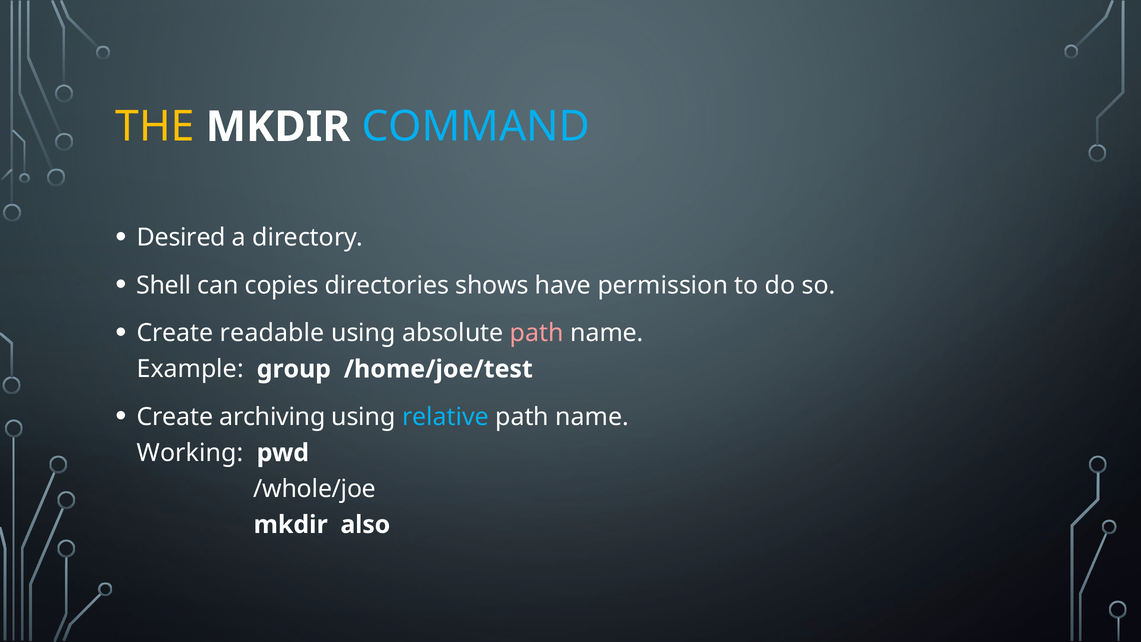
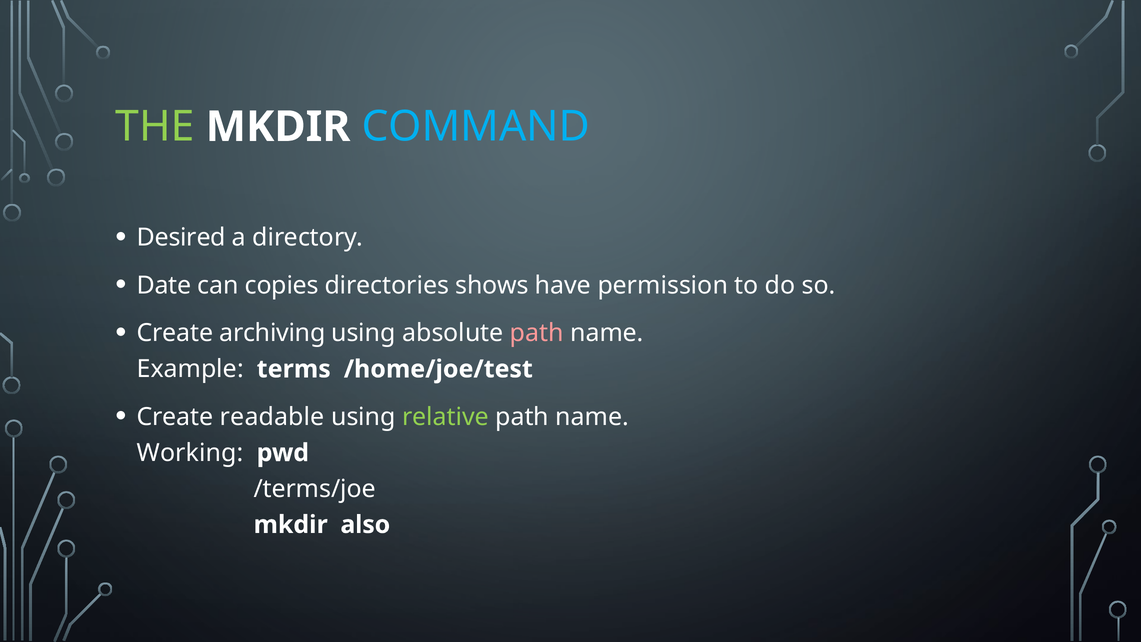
THE colour: yellow -> light green
Shell: Shell -> Date
readable: readable -> archiving
group: group -> terms
archiving: archiving -> readable
relative colour: light blue -> light green
/whole/joe: /whole/joe -> /terms/joe
